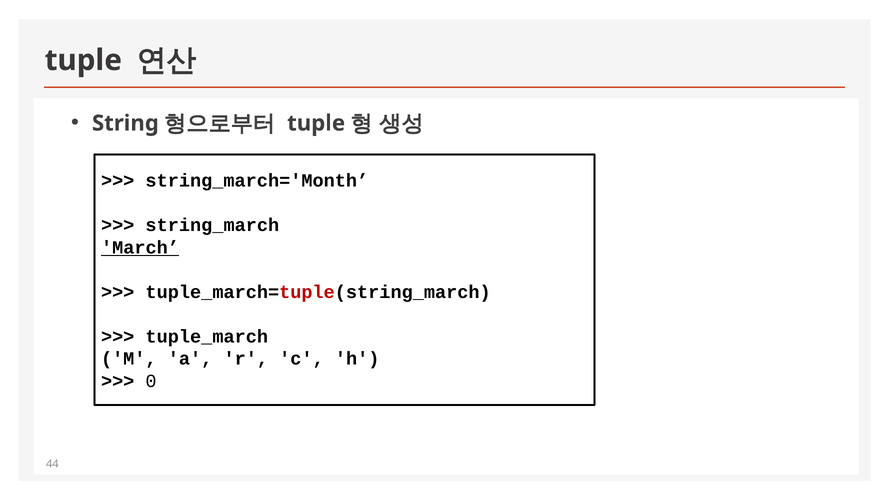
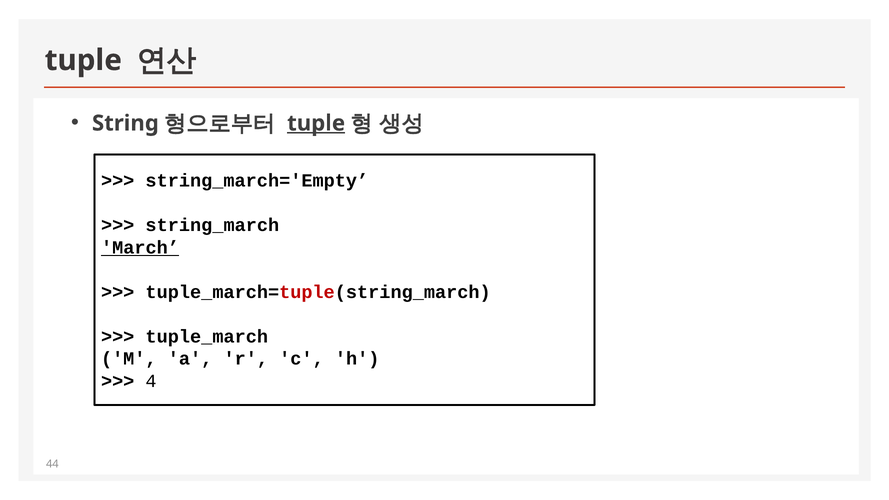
tuple at (316, 123) underline: none -> present
string_march='Month: string_march='Month -> string_march='Empty
0: 0 -> 4
